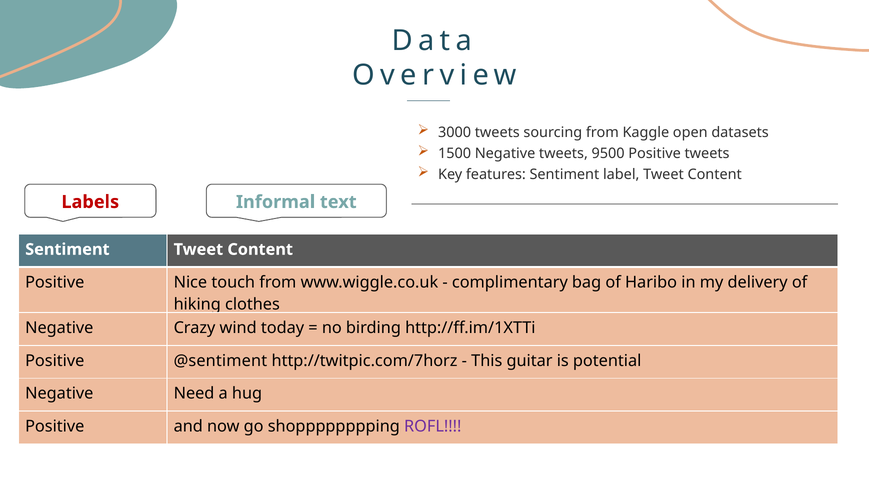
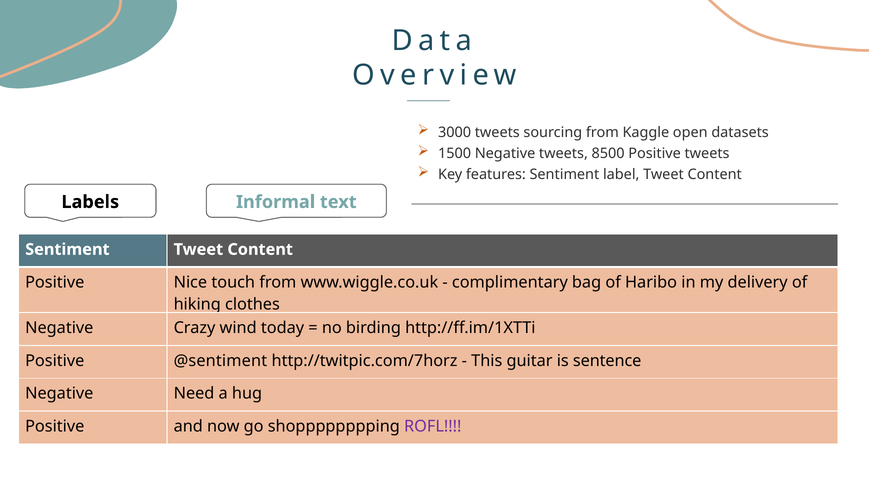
9500: 9500 -> 8500
Labels colour: red -> black
potential: potential -> sentence
